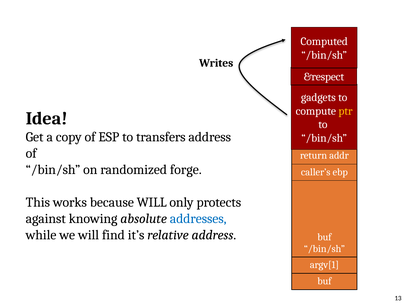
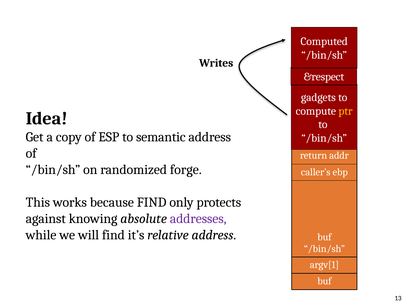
transfers: transfers -> semantic
because WILL: WILL -> FIND
addresses colour: blue -> purple
